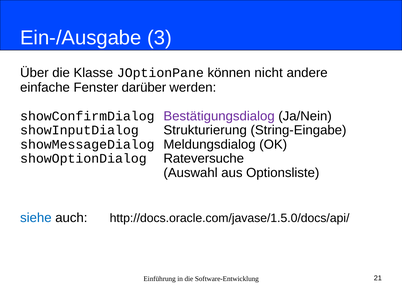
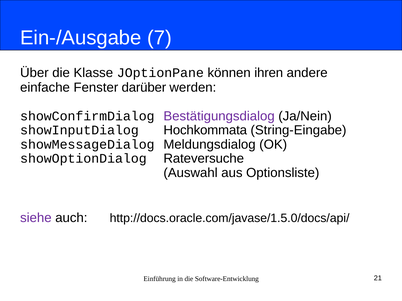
3: 3 -> 7
nicht: nicht -> ihren
Strukturierung: Strukturierung -> Hochkommata
siehe colour: blue -> purple
